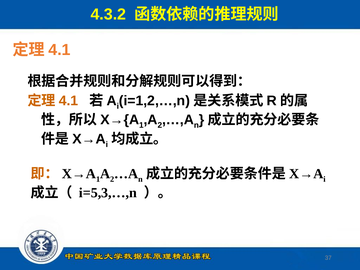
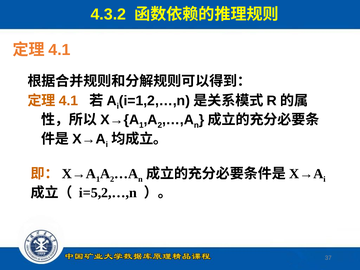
i=5,3,…,n: i=5,3,…,n -> i=5,2,…,n
